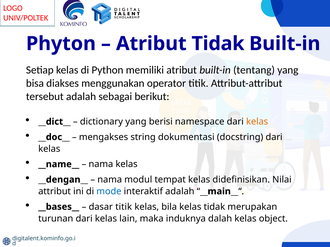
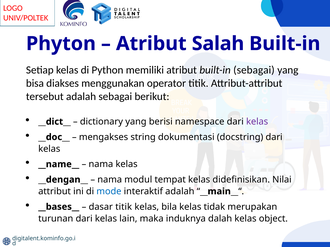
Atribut Tidak: Tidak -> Salah
built-in tentang: tentang -> sebagai
kelas at (257, 122) colour: orange -> purple
